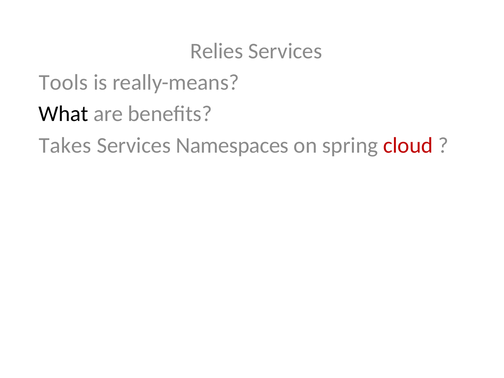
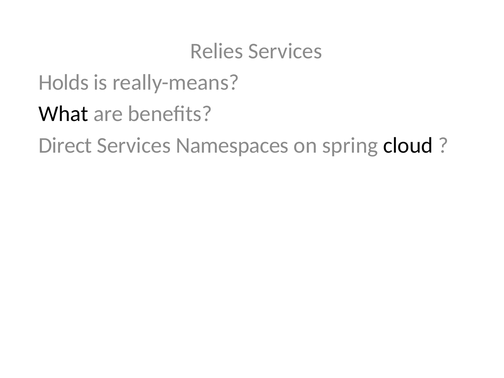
Tools: Tools -> Holds
Takes: Takes -> Direct
cloud colour: red -> black
